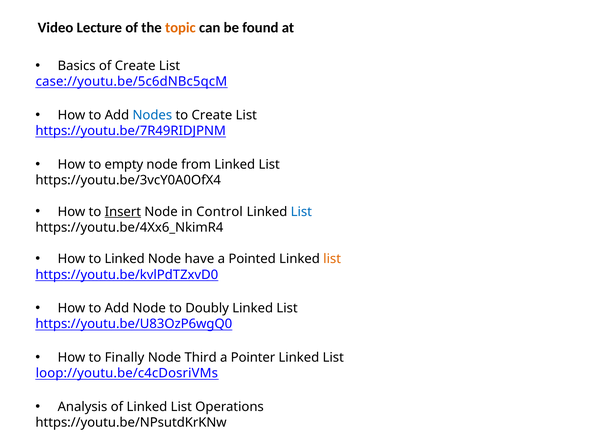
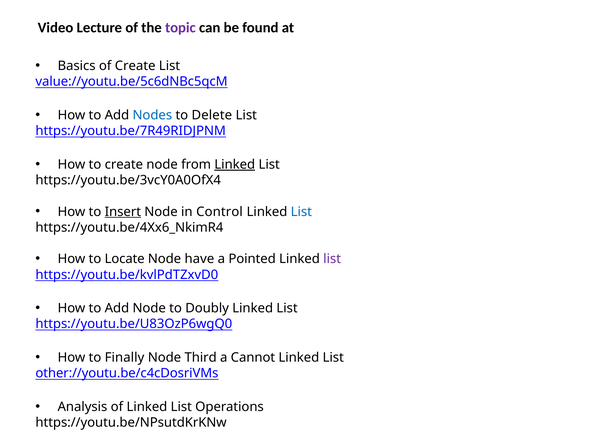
topic colour: orange -> purple
case://youtu.be/5c6dNBc5qcM: case://youtu.be/5c6dNBc5qcM -> value://youtu.be/5c6dNBc5qcM
to Create: Create -> Delete
to empty: empty -> create
Linked at (235, 165) underline: none -> present
to Linked: Linked -> Locate
list at (332, 259) colour: orange -> purple
Pointer: Pointer -> Cannot
loop://youtu.be/c4cDosriVMs: loop://youtu.be/c4cDosriVMs -> other://youtu.be/c4cDosriVMs
